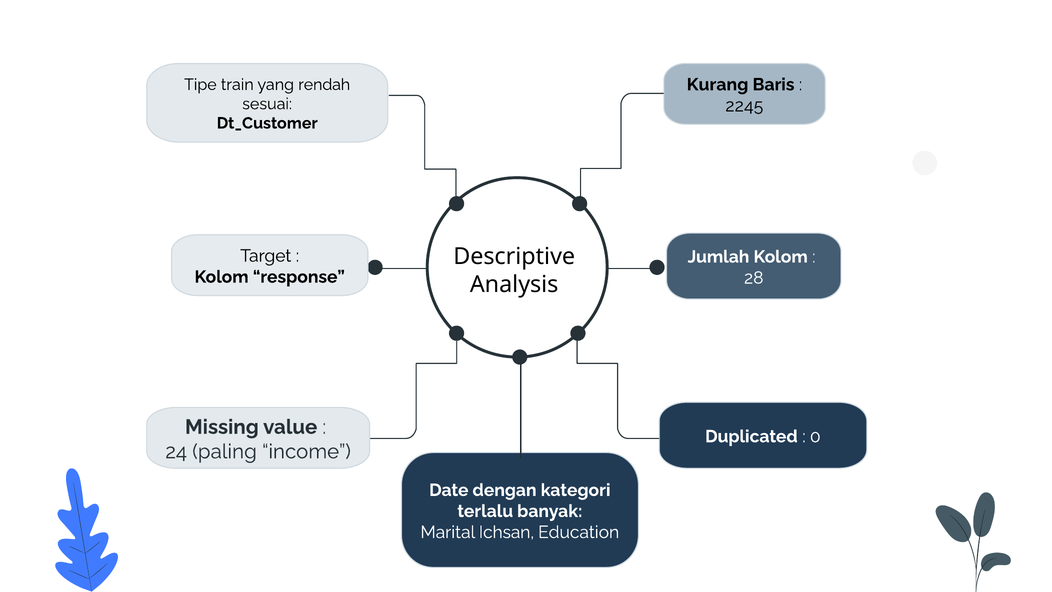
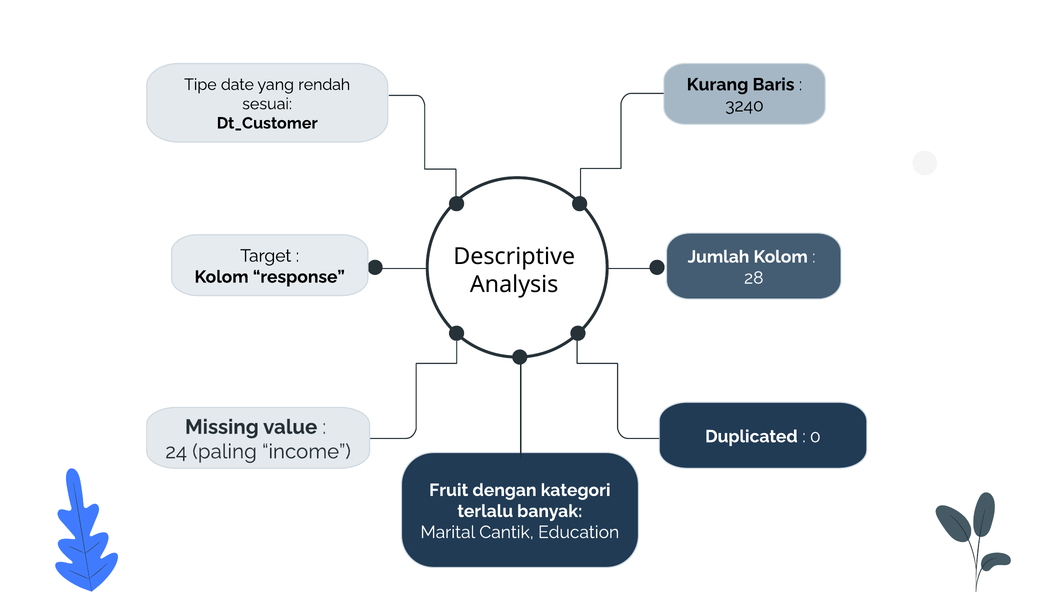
train: train -> date
2245: 2245 -> 3240
Date: Date -> Fruit
Ichsan: Ichsan -> Cantik
